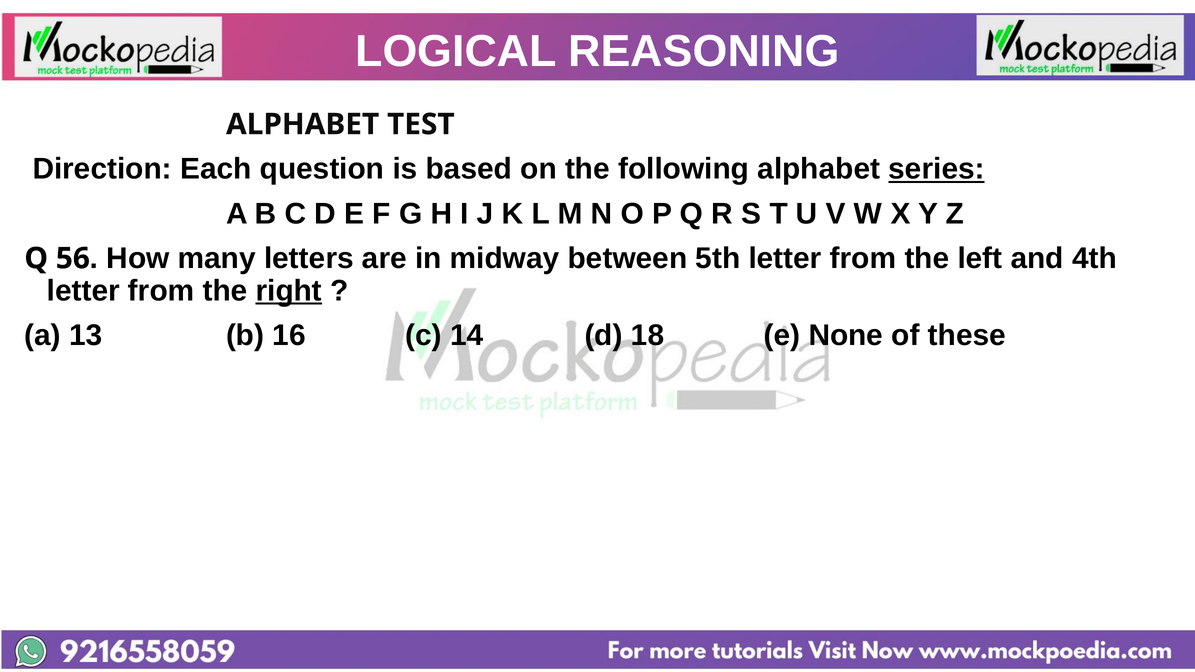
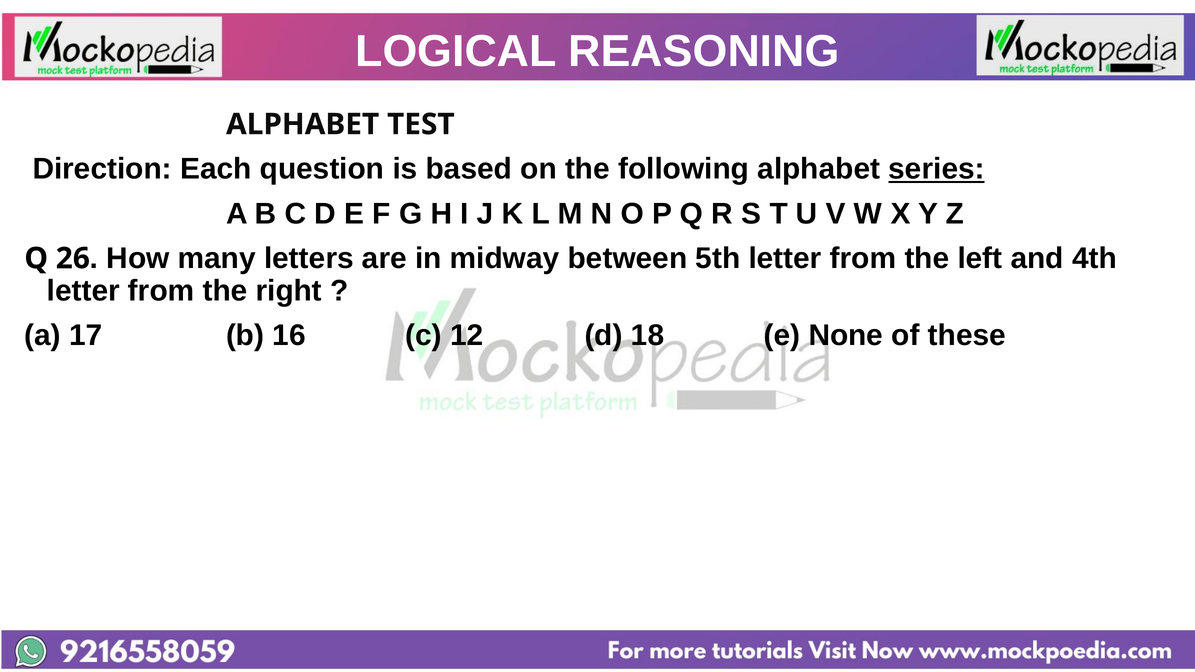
56: 56 -> 26
right underline: present -> none
13: 13 -> 17
14: 14 -> 12
